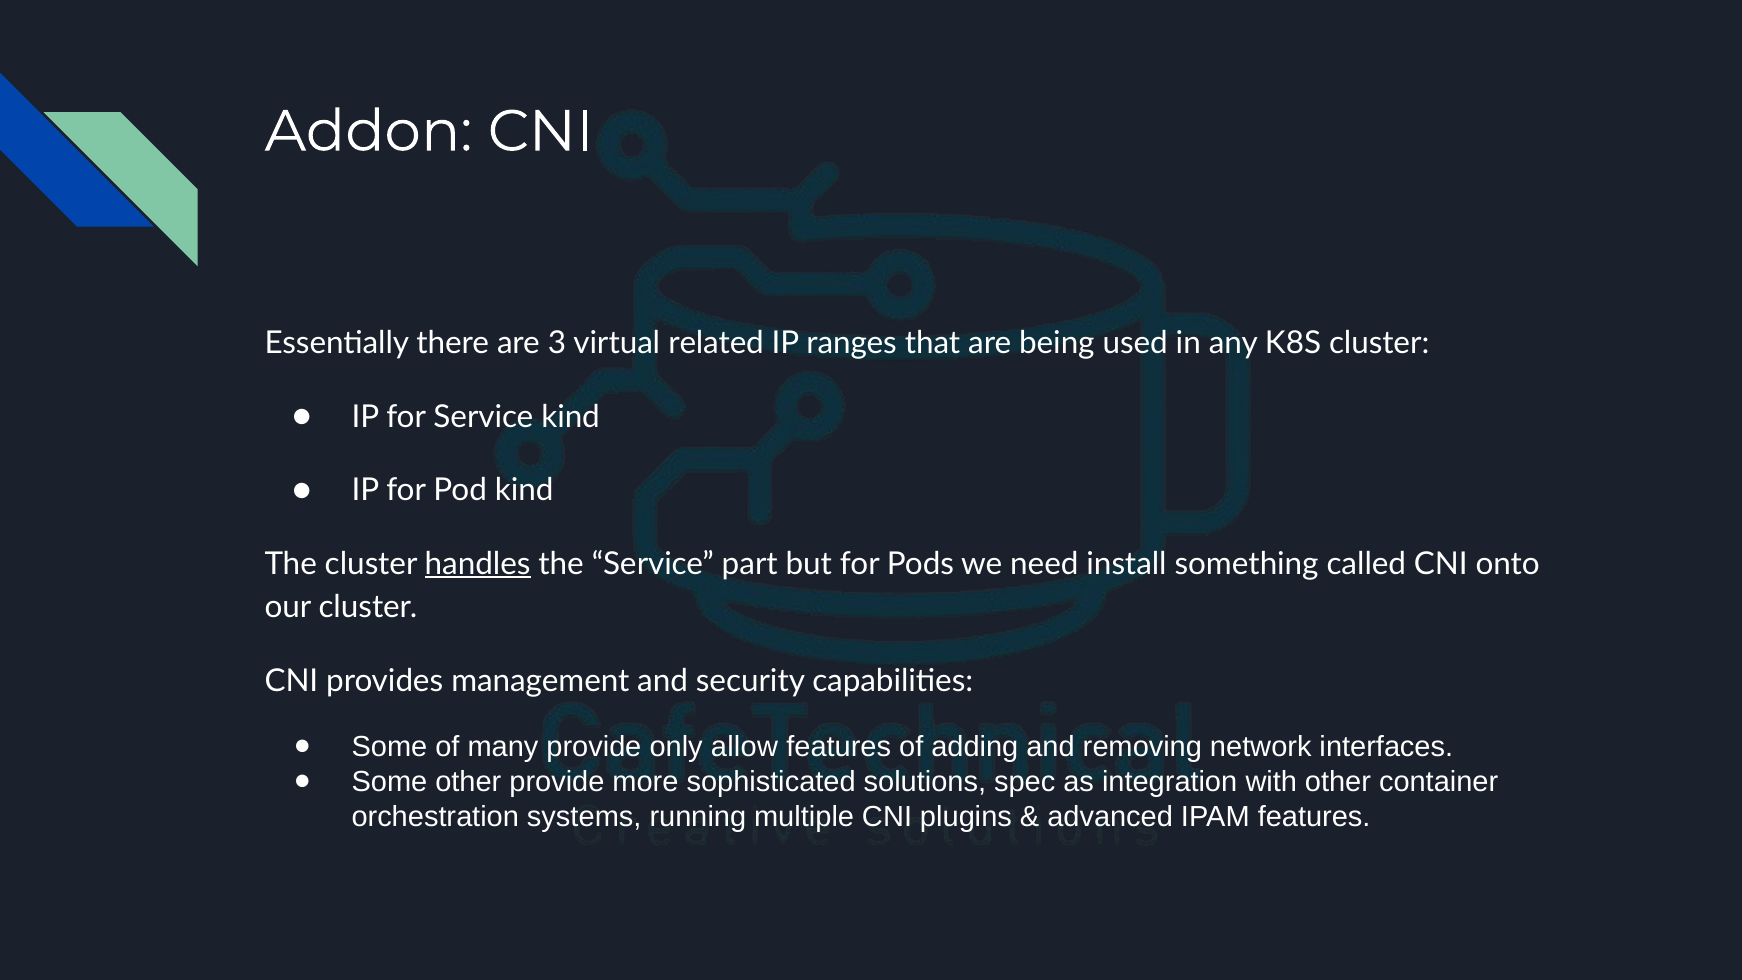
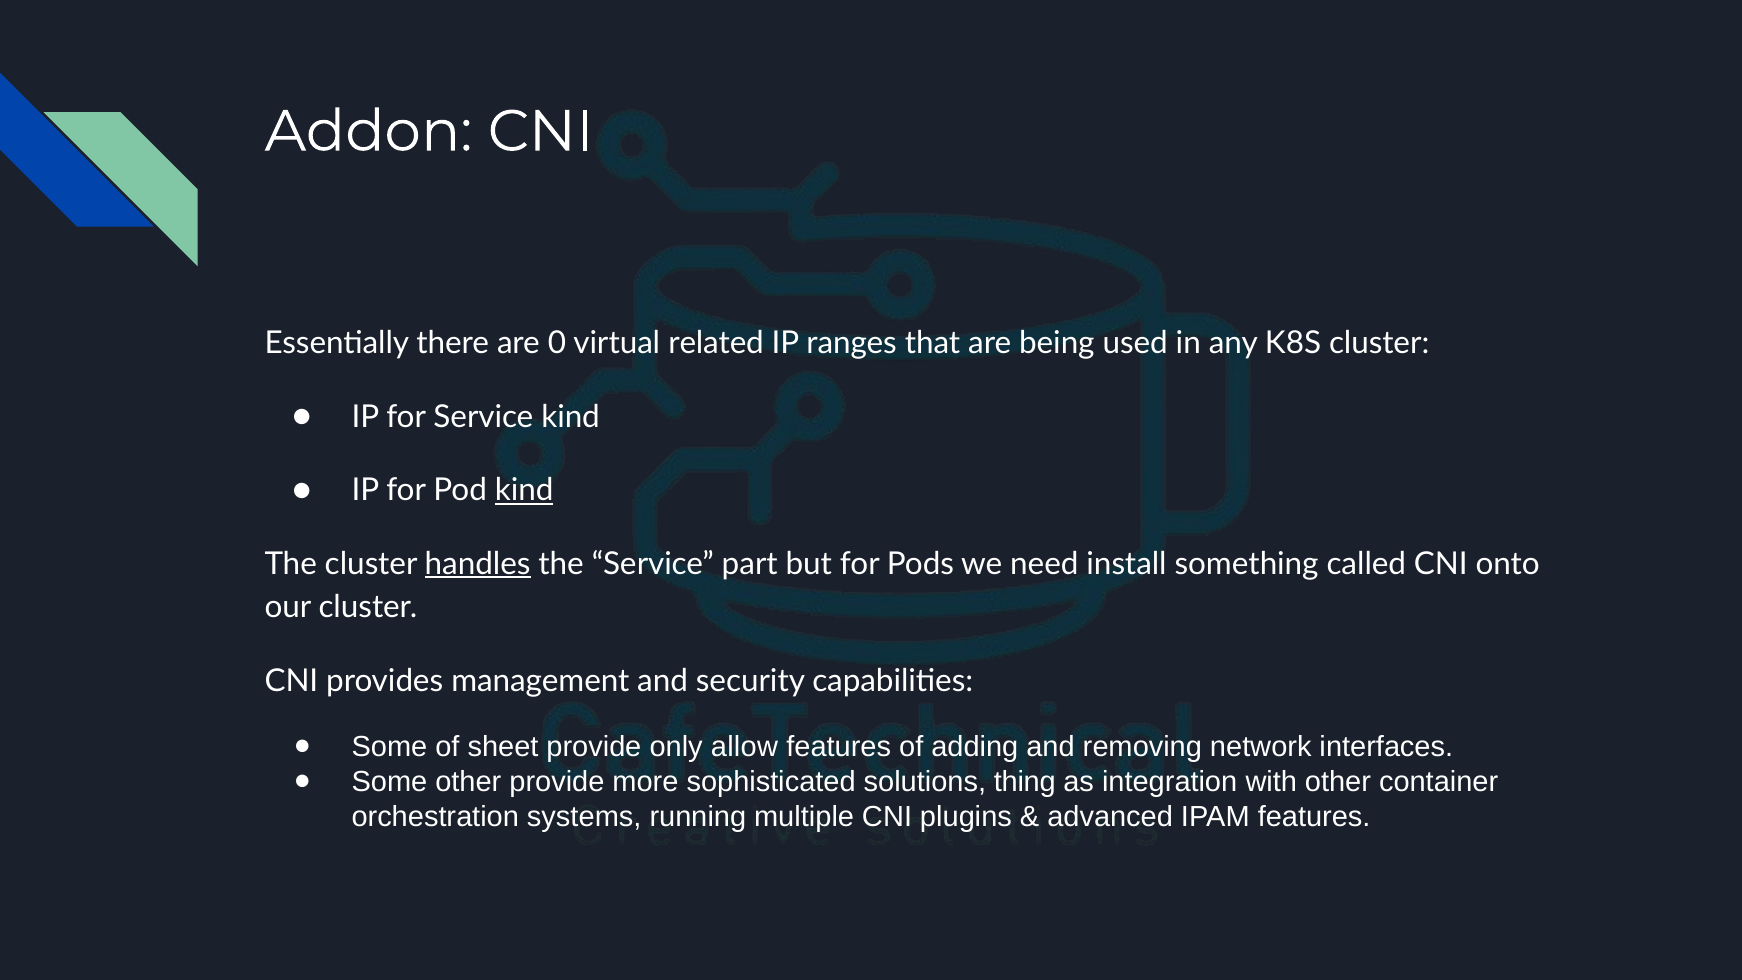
3: 3 -> 0
kind at (524, 490) underline: none -> present
many: many -> sheet
spec: spec -> thing
